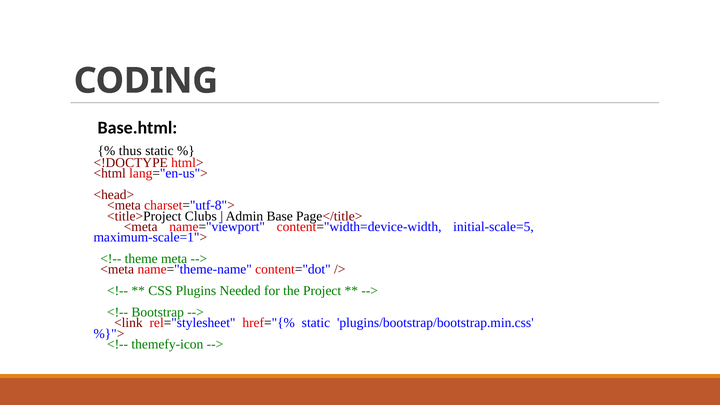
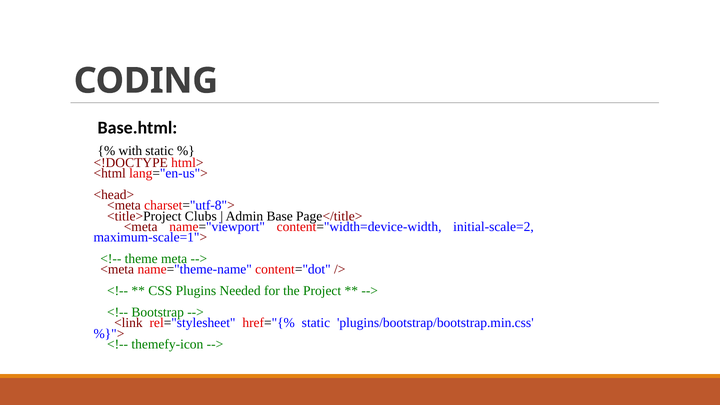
thus: thus -> with
initial-scale=5: initial-scale=5 -> initial-scale=2
